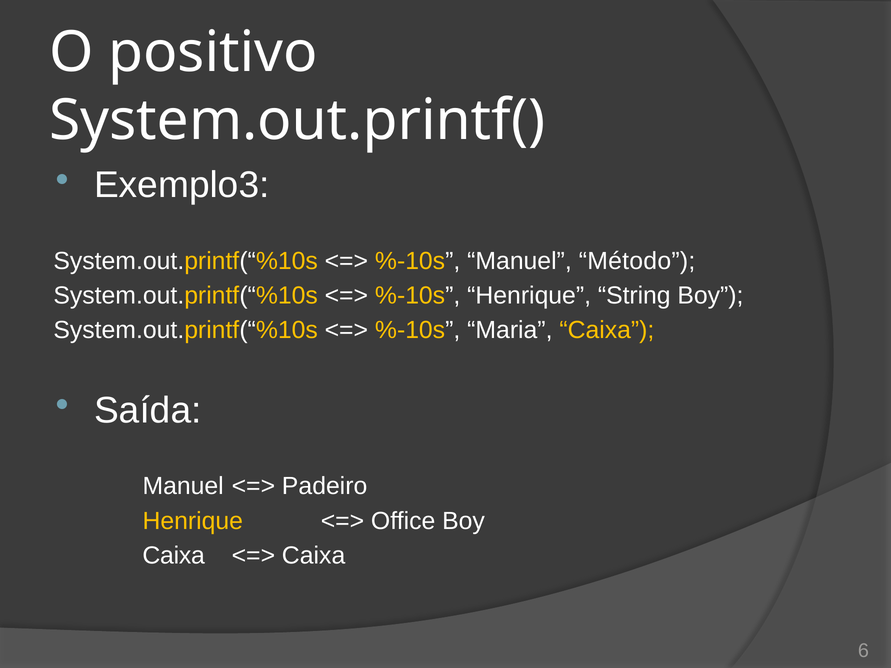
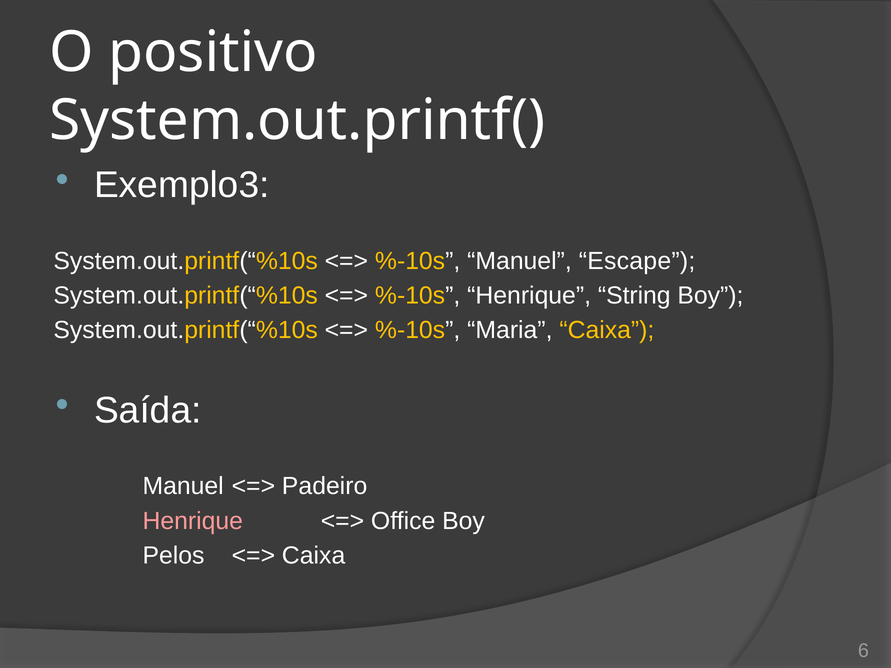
Método: Método -> Escape
Henrique at (193, 521) colour: yellow -> pink
Caixa at (174, 556): Caixa -> Pelos
